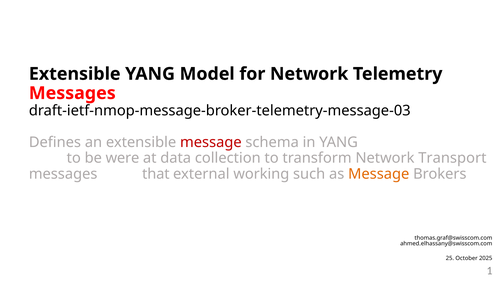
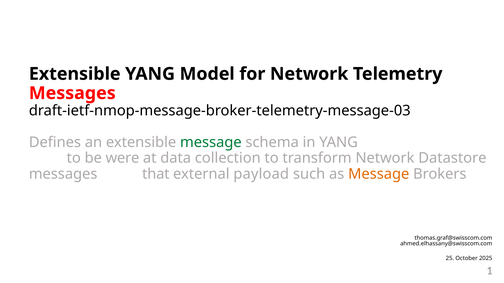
message at (211, 143) colour: red -> green
Transport: Transport -> Datastore
working: working -> payload
